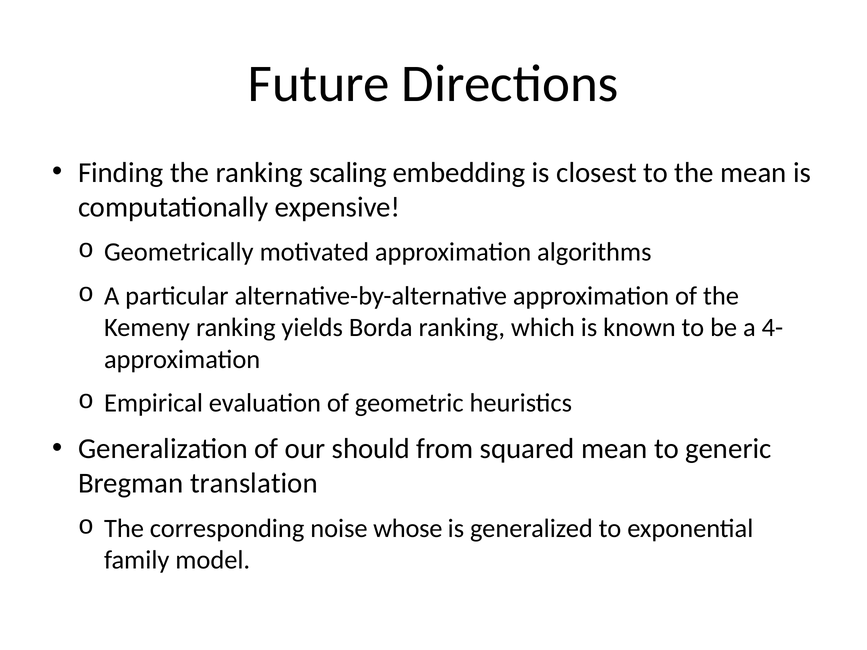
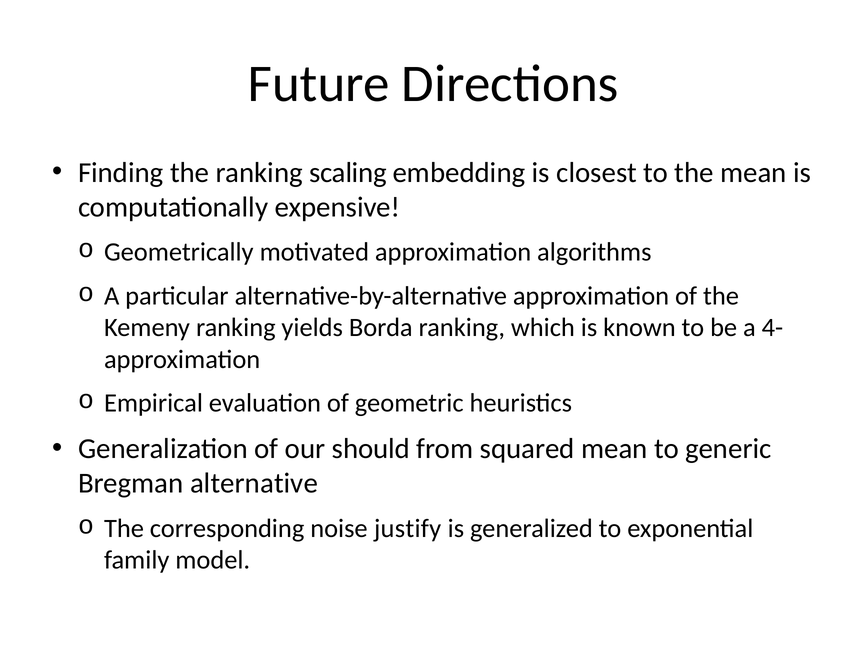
translation: translation -> alternative
whose: whose -> justify
